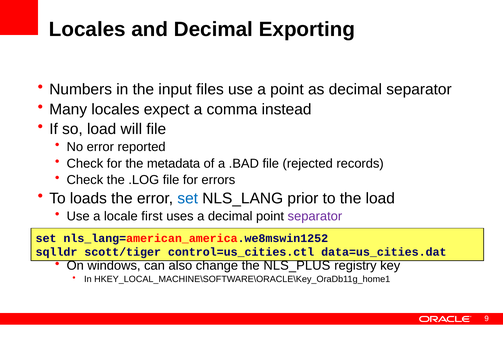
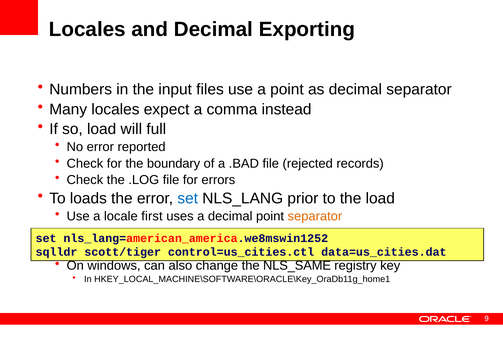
will file: file -> full
metadata: metadata -> boundary
separator at (315, 216) colour: purple -> orange
NLS_PLUS: NLS_PLUS -> NLS_SAME
